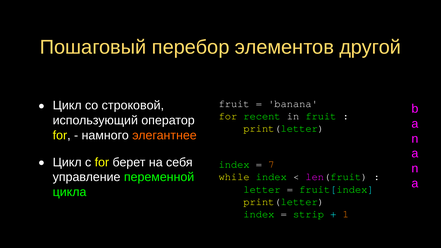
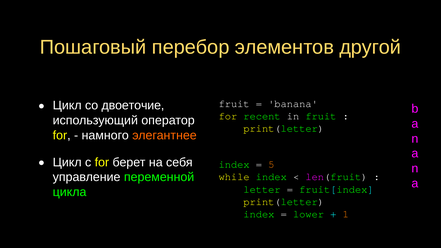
строковой: строковой -> двоеточие
7: 7 -> 5
strip: strip -> lower
